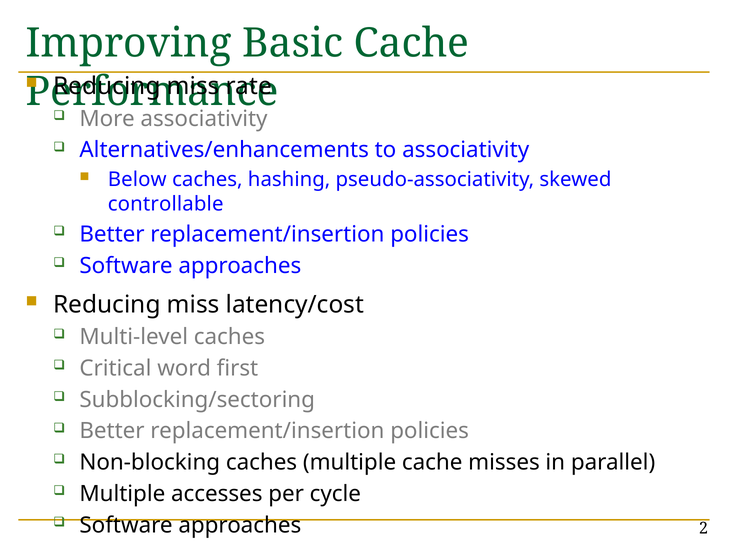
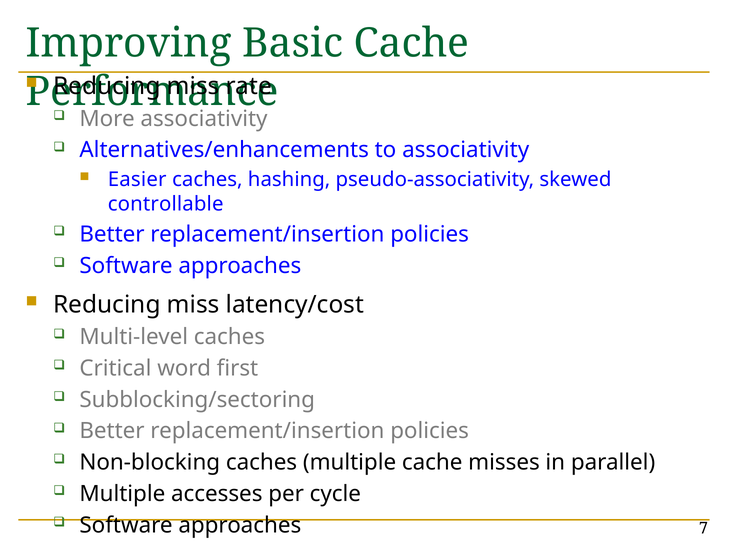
Below: Below -> Easier
2: 2 -> 7
